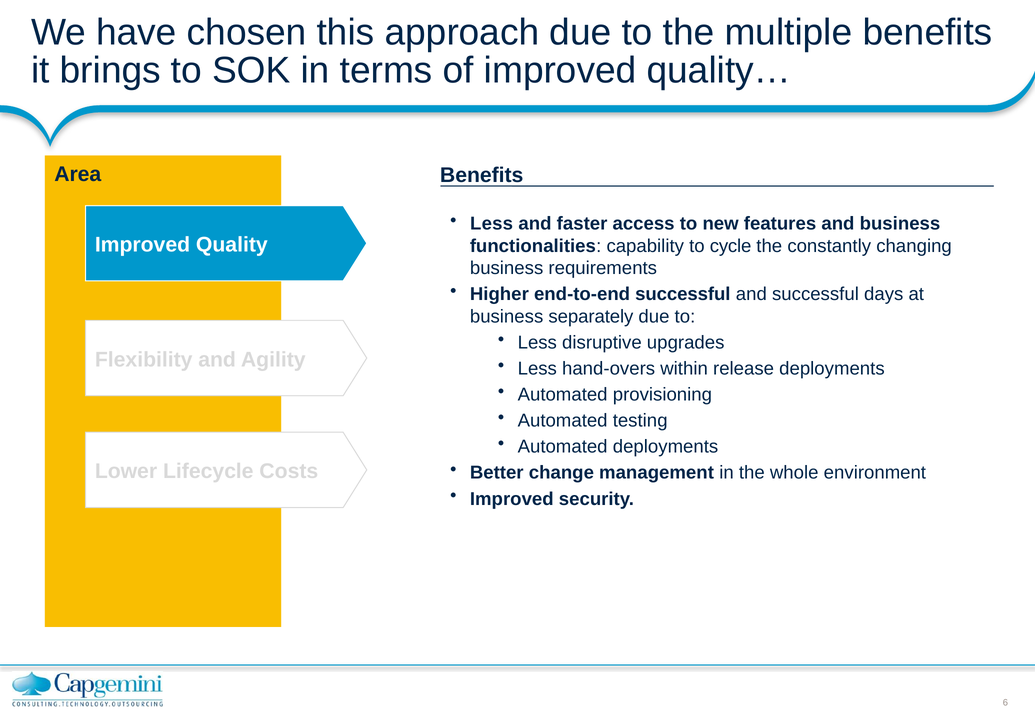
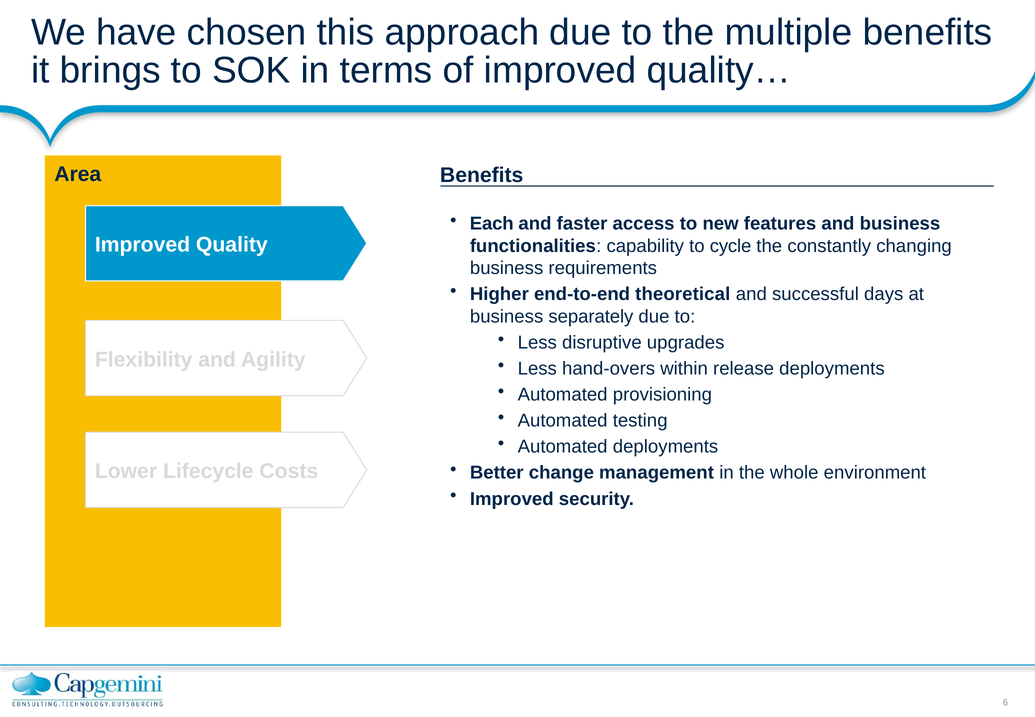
Less at (492, 223): Less -> Each
end-to-end successful: successful -> theoretical
